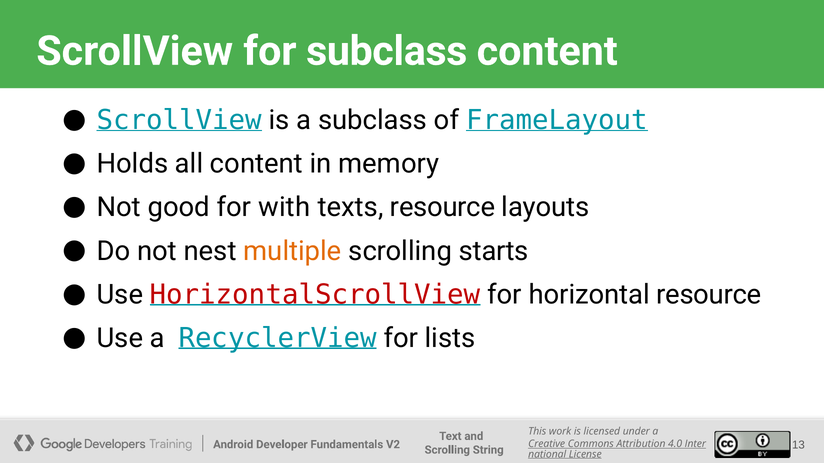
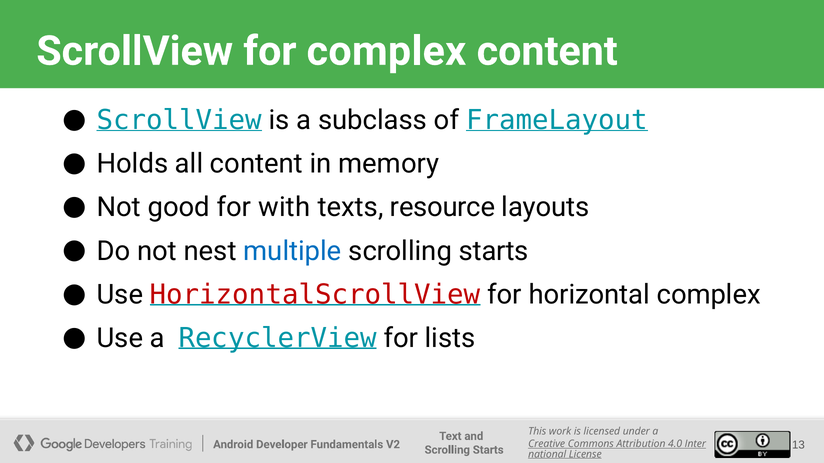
for subclass: subclass -> complex
multiple colour: orange -> blue
horizontal resource: resource -> complex
String at (488, 450): String -> Starts
